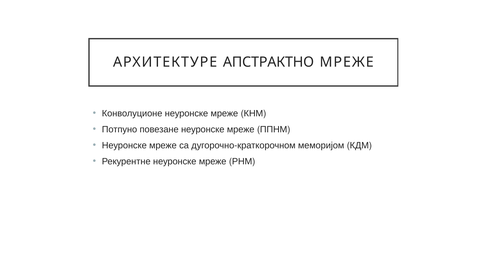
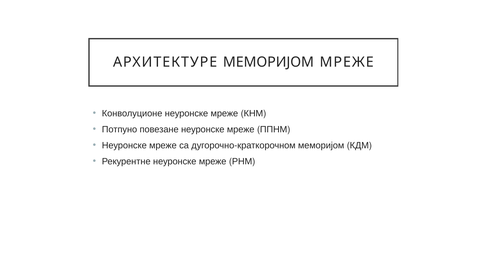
АРХИТЕКТУРЕ АПСТРАКТНО: АПСТРАКТНО -> МЕМОРИЈОМ
